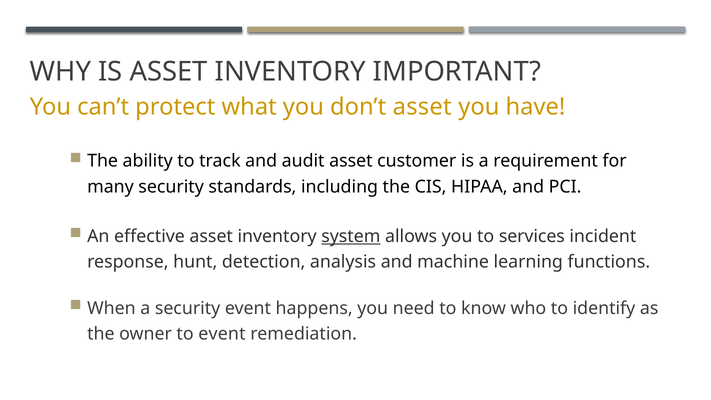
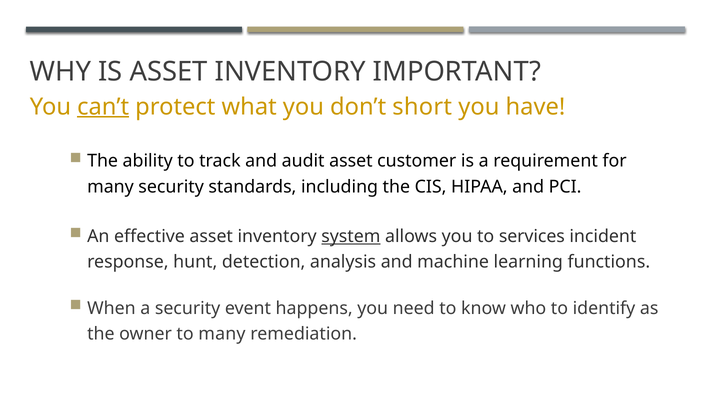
can’t underline: none -> present
don’t asset: asset -> short
to event: event -> many
